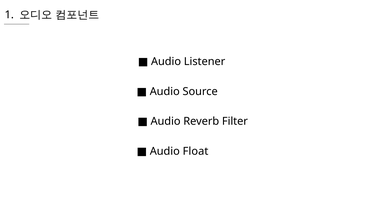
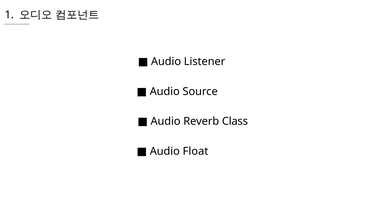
Filter: Filter -> Class
